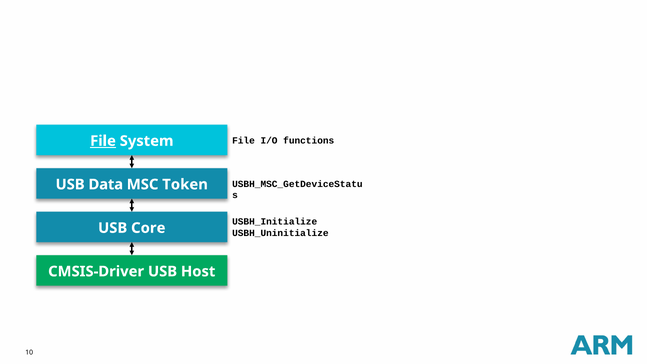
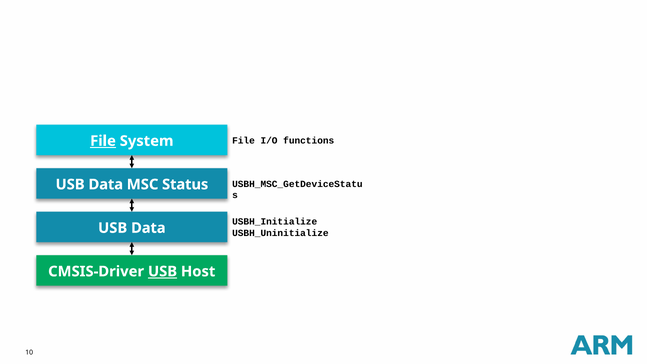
Token: Token -> Status
Core at (148, 228): Core -> Data
USB at (163, 271) underline: none -> present
